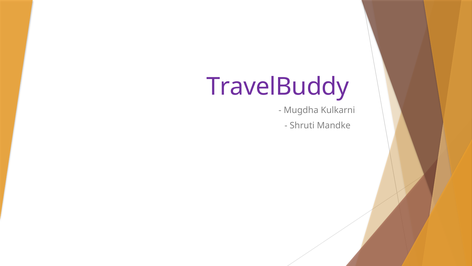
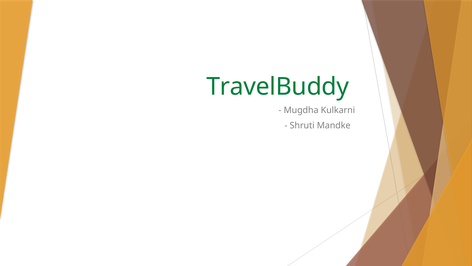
TravelBuddy colour: purple -> green
